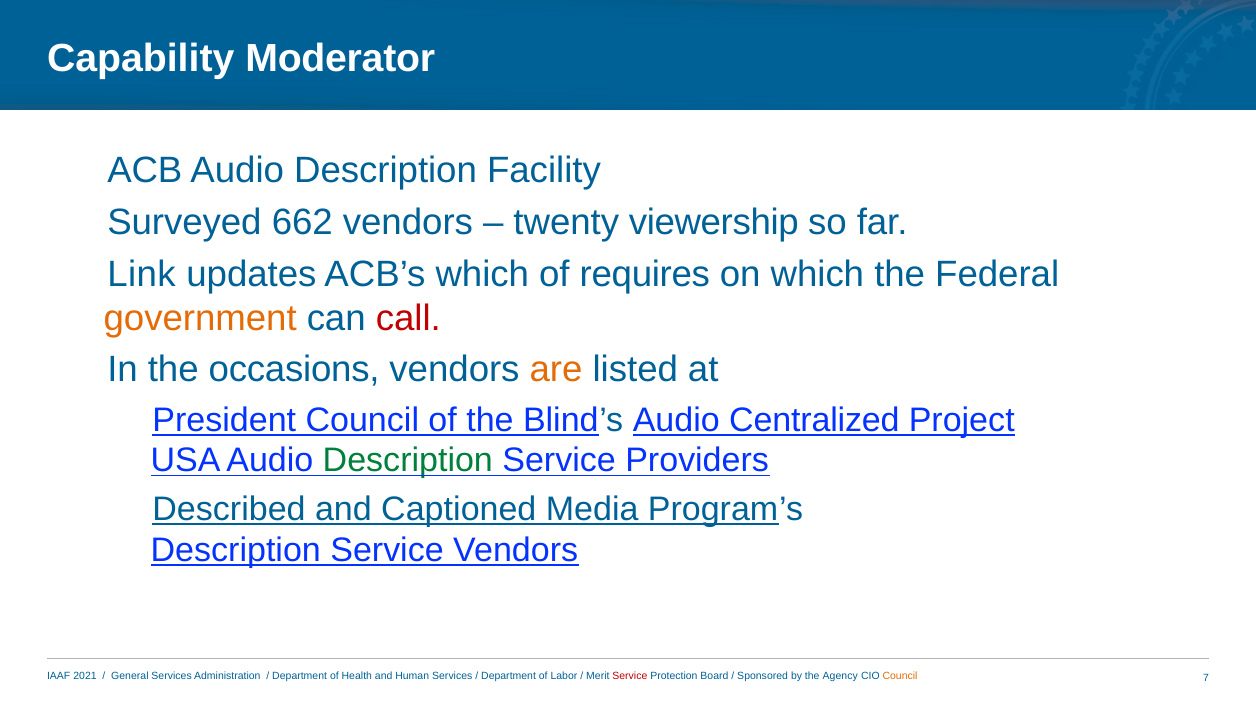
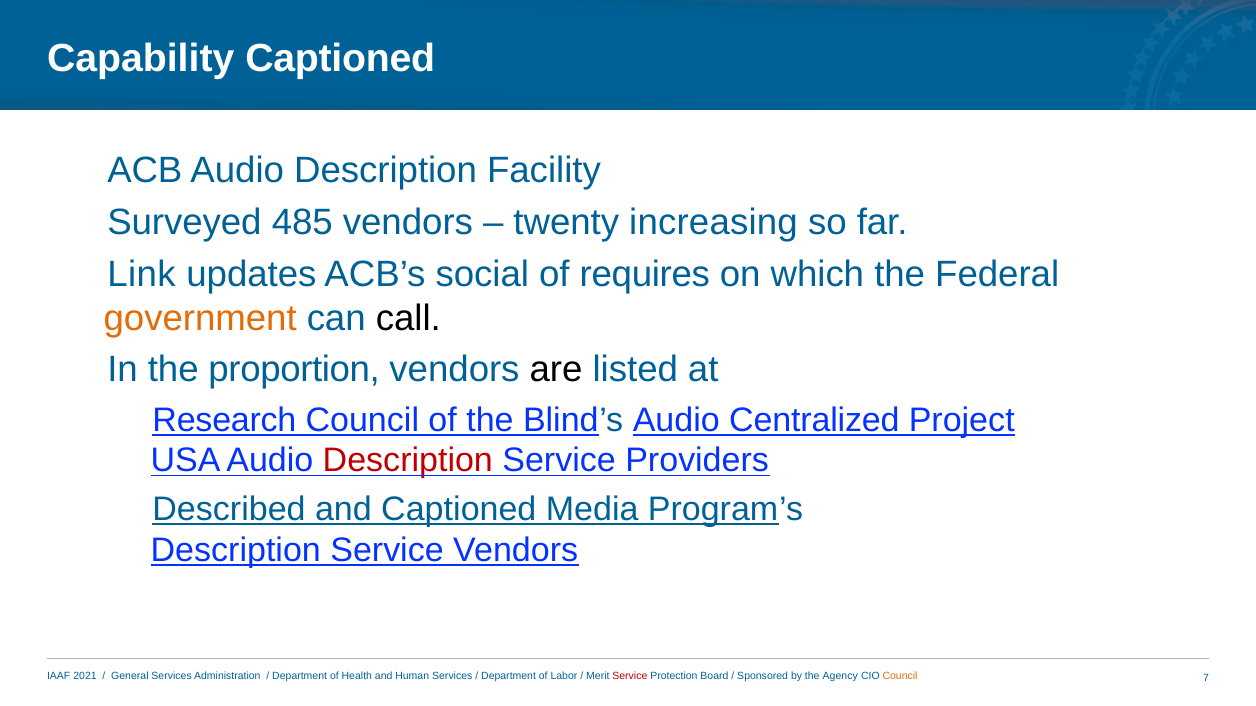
Capability Moderator: Moderator -> Captioned
662: 662 -> 485
viewership: viewership -> increasing
ACB’s which: which -> social
call colour: red -> black
occasions: occasions -> proportion
are colour: orange -> black
President: President -> Research
Description at (408, 461) colour: green -> red
